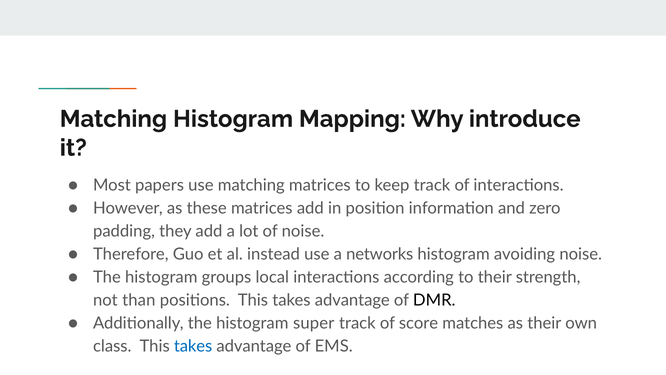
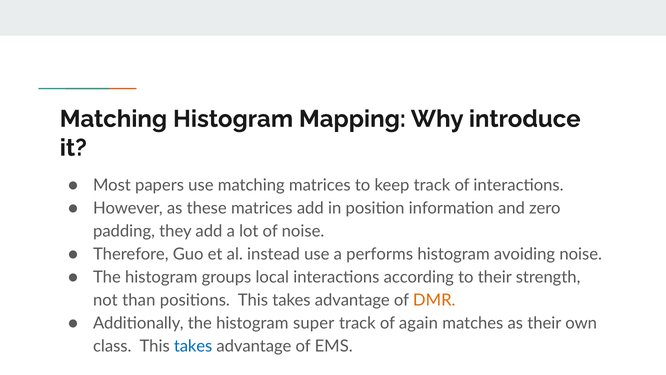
networks: networks -> performs
DMR colour: black -> orange
score: score -> again
